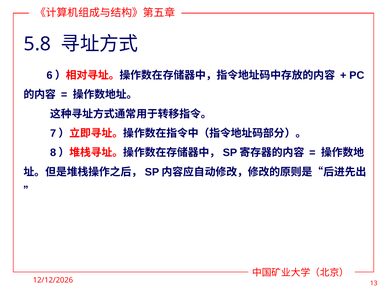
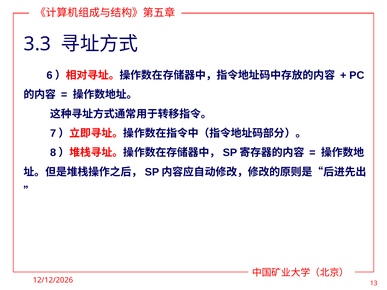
5.8: 5.8 -> 3.3
